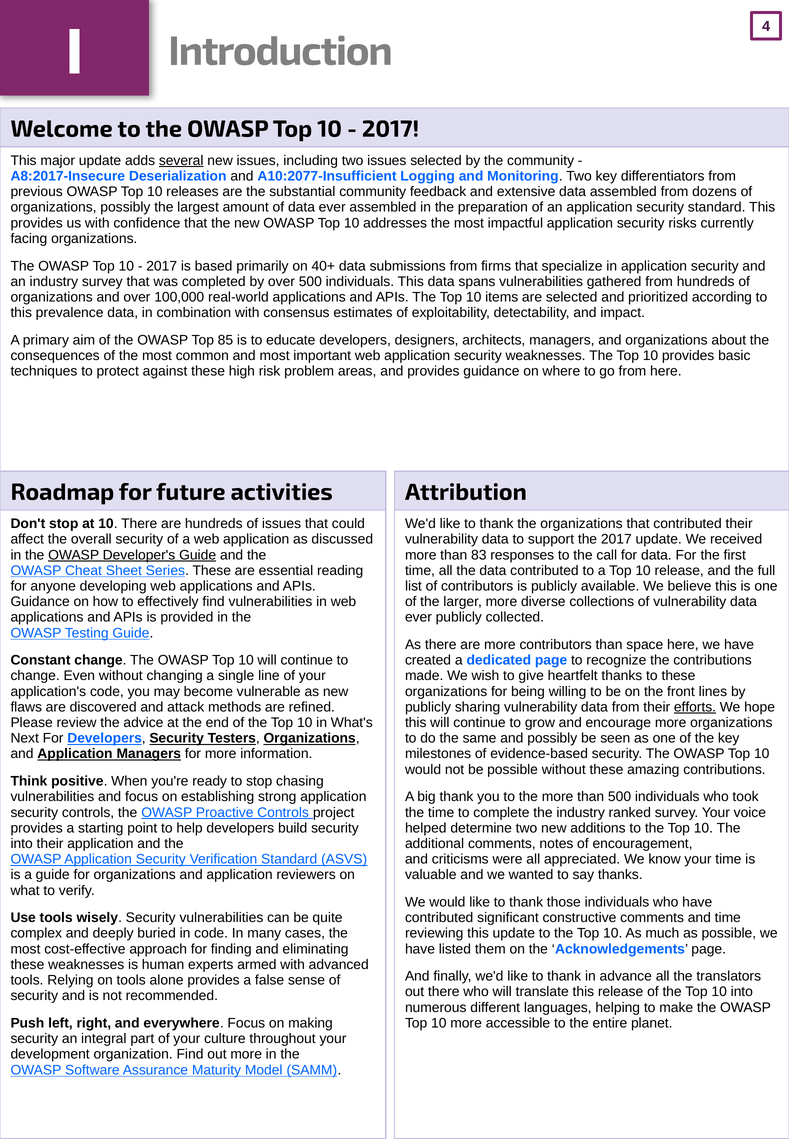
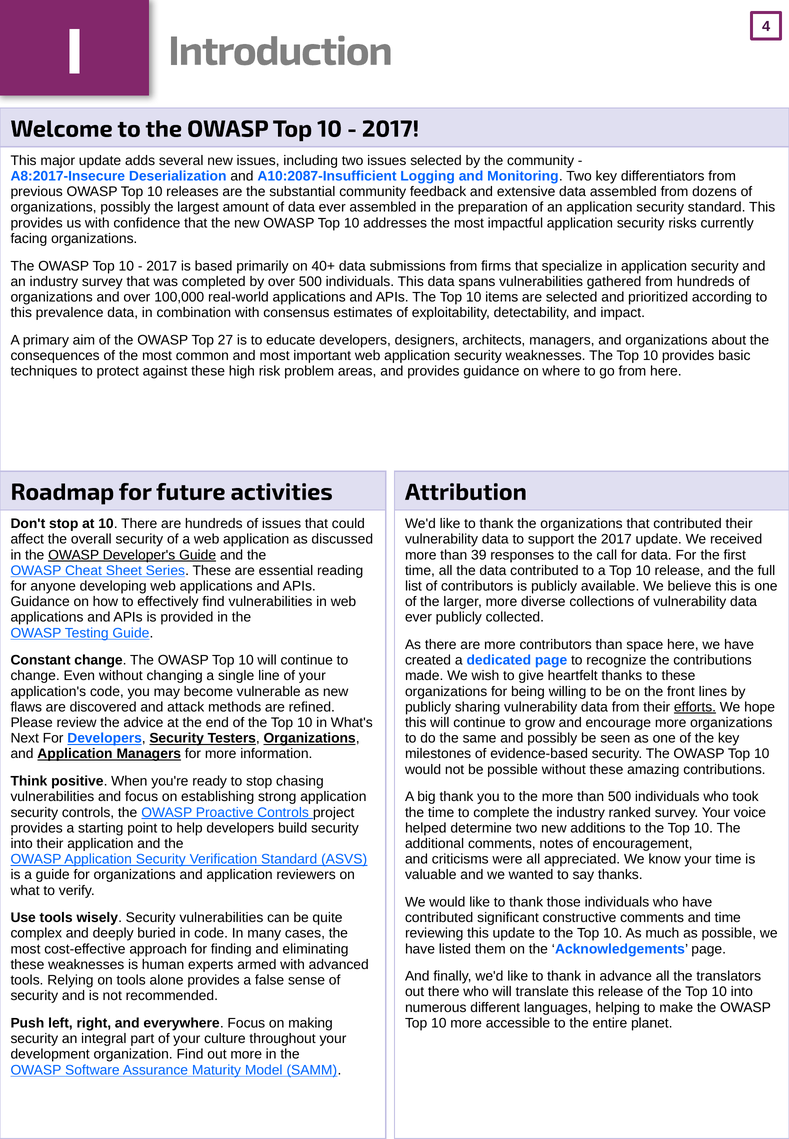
several underline: present -> none
A10:2077-Insufficient: A10:2077-Insufficient -> A10:2087-Insufficient
85: 85 -> 27
83: 83 -> 39
